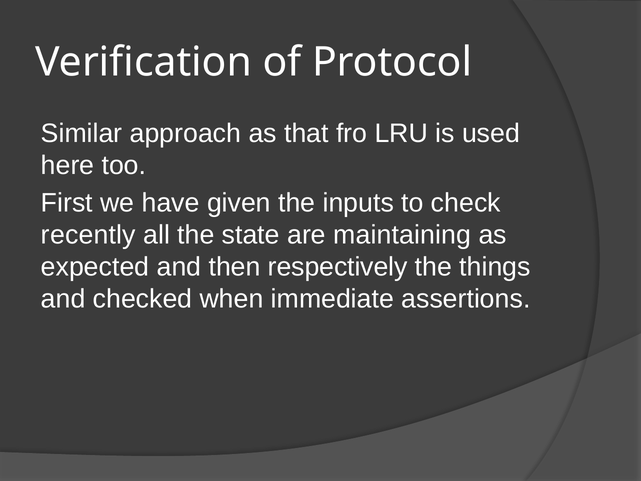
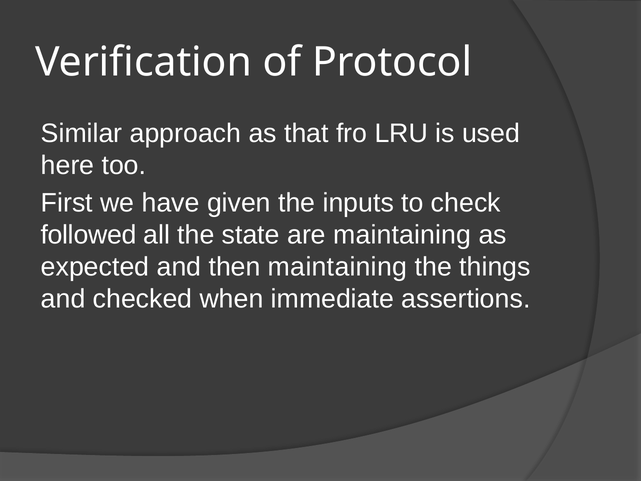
recently: recently -> followed
then respectively: respectively -> maintaining
